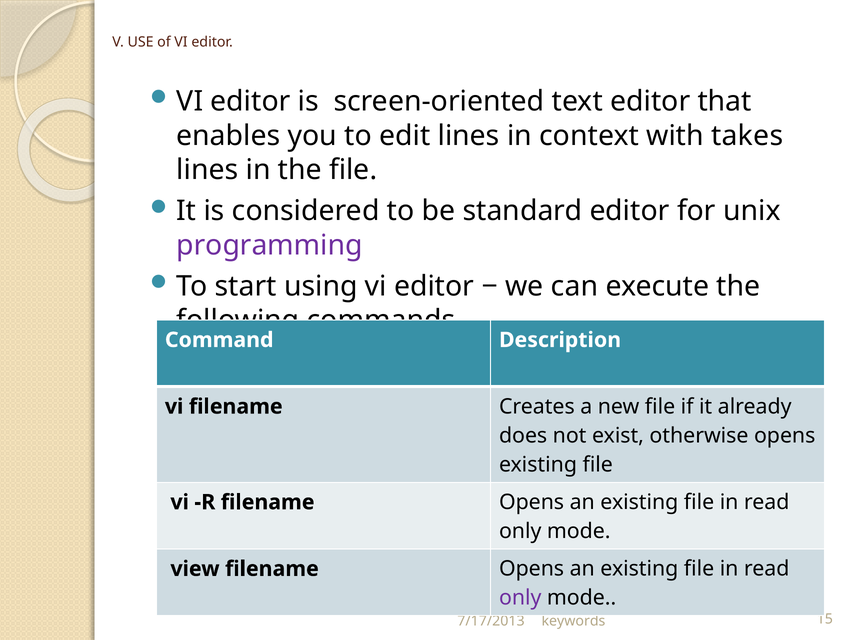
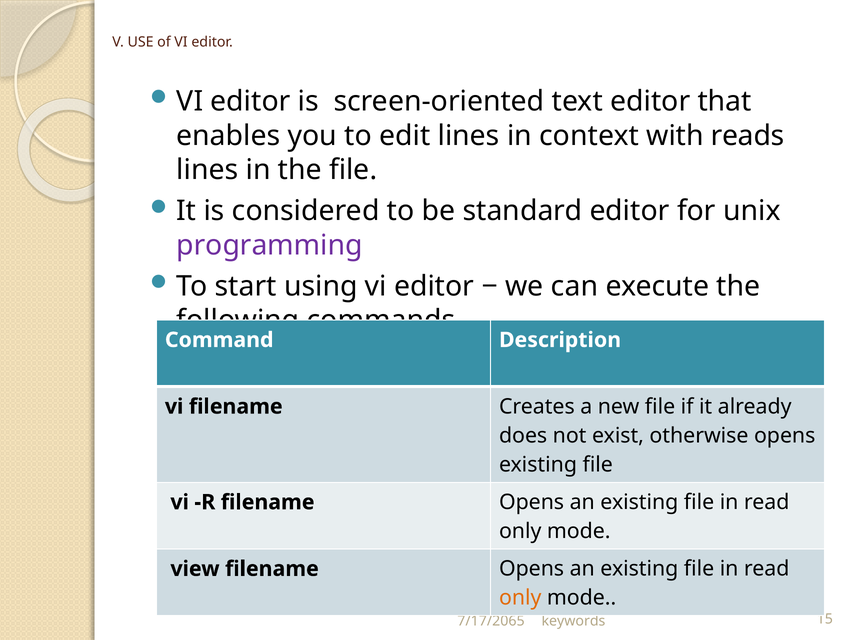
takes: takes -> reads
only at (520, 598) colour: purple -> orange
7/17/2013: 7/17/2013 -> 7/17/2065
